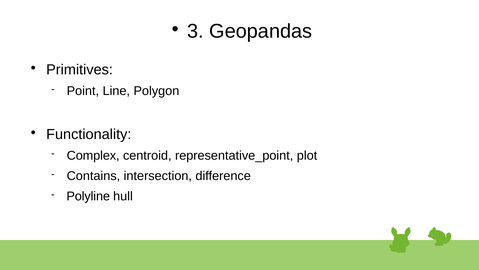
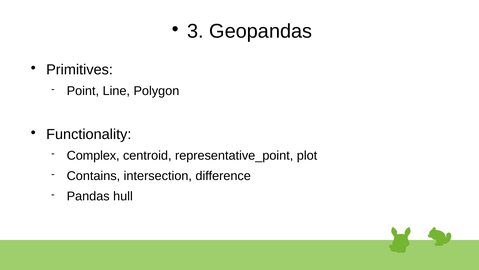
Polyline: Polyline -> Pandas
